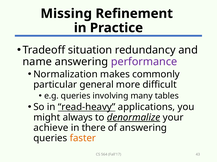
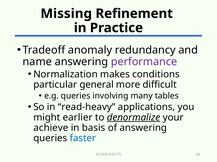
situation: situation -> anomaly
commonly: commonly -> conditions
read-heavy underline: present -> none
always: always -> earlier
there: there -> basis
faster colour: orange -> blue
